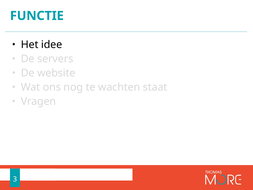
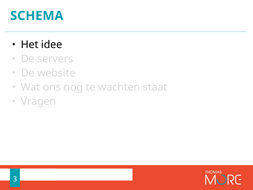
FUNCTIE: FUNCTIE -> SCHEMA
